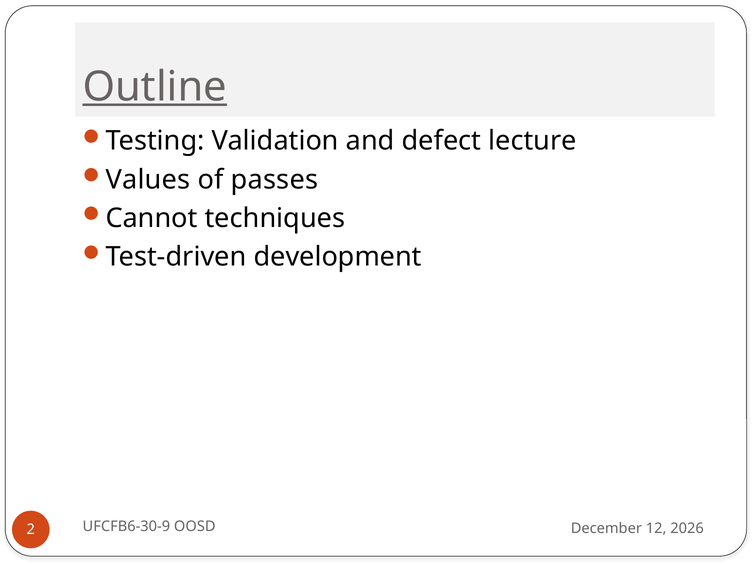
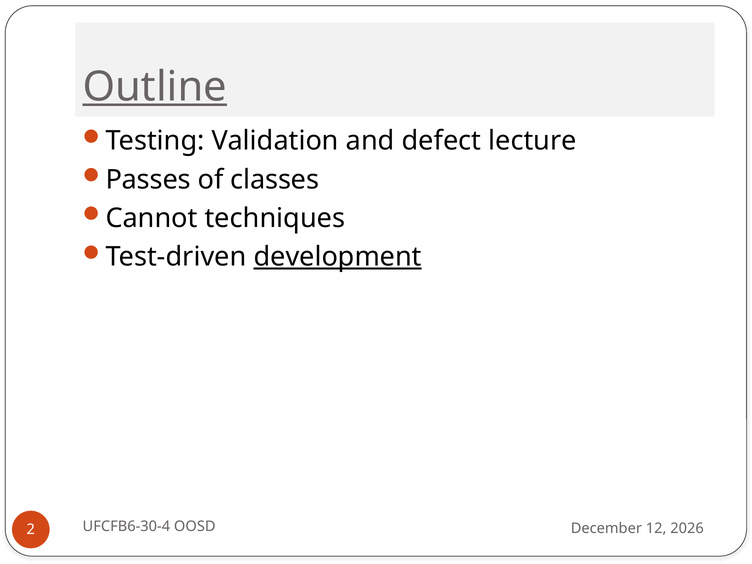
Values: Values -> Passes
passes: passes -> classes
development underline: none -> present
UFCFB6-30-9: UFCFB6-30-9 -> UFCFB6-30-4
